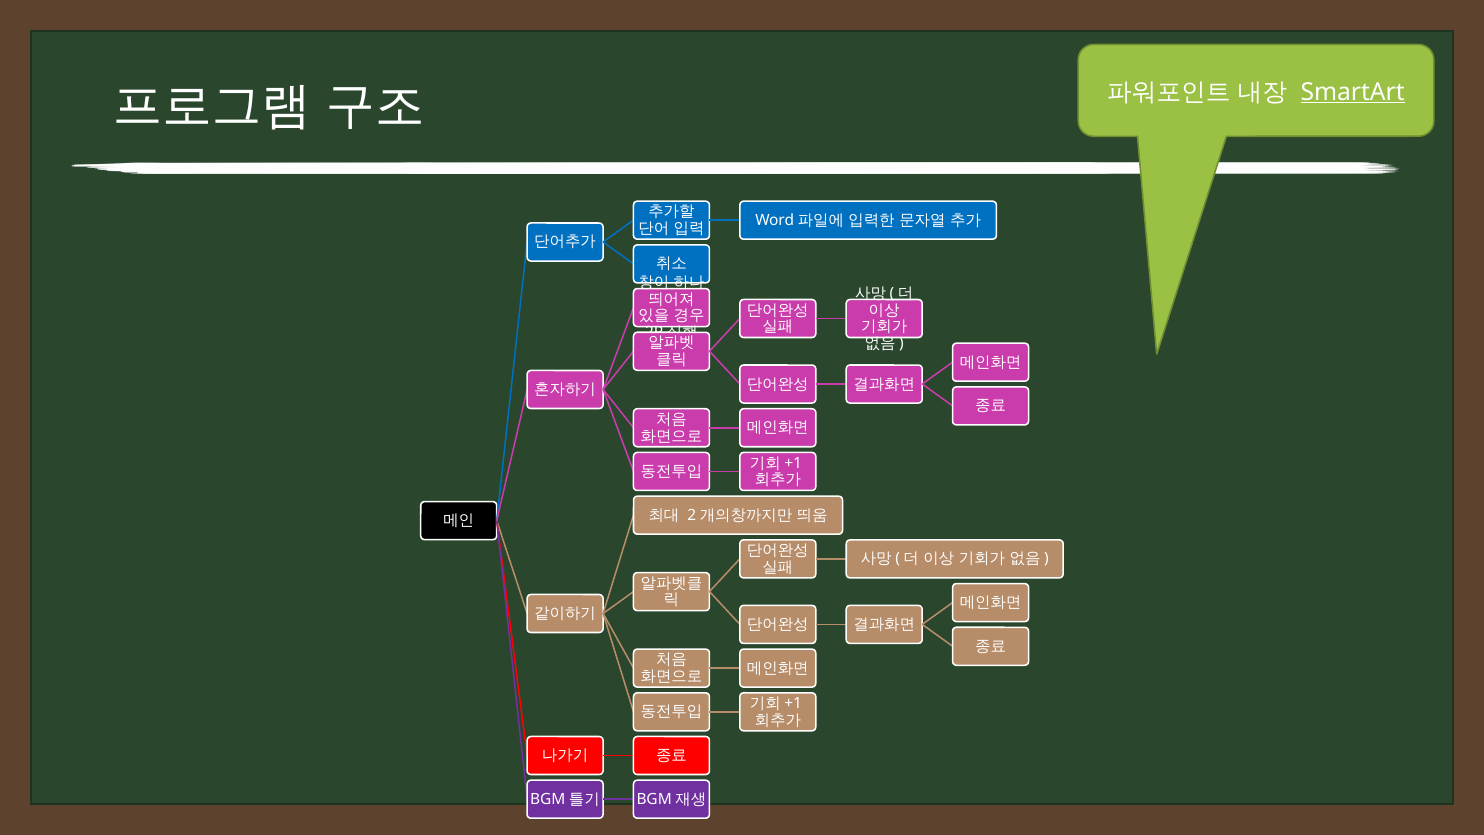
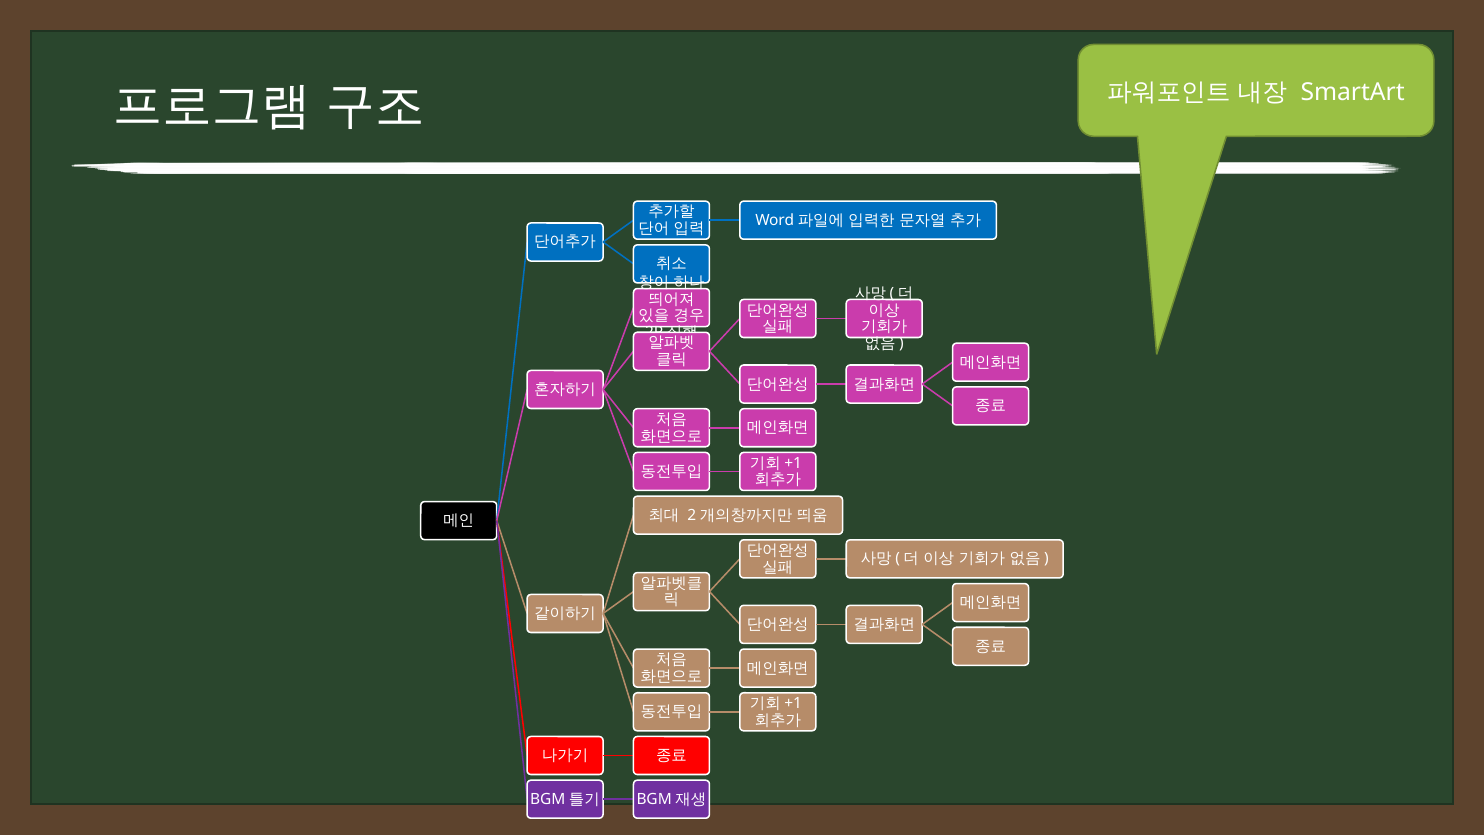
SmartArt underline: present -> none
